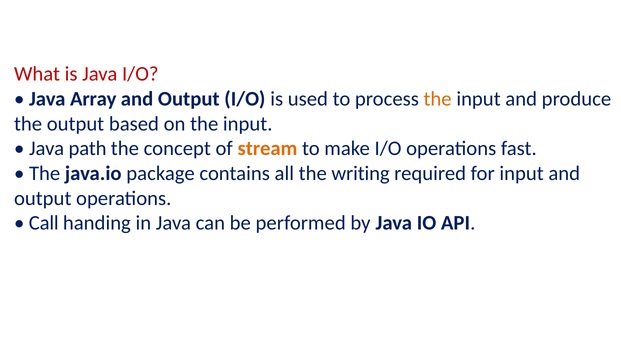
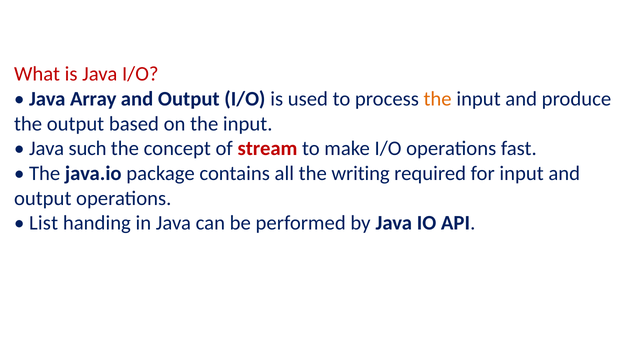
path: path -> such
stream colour: orange -> red
Call: Call -> List
